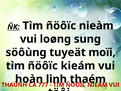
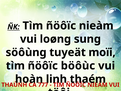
kieám: kieám -> böôùc
